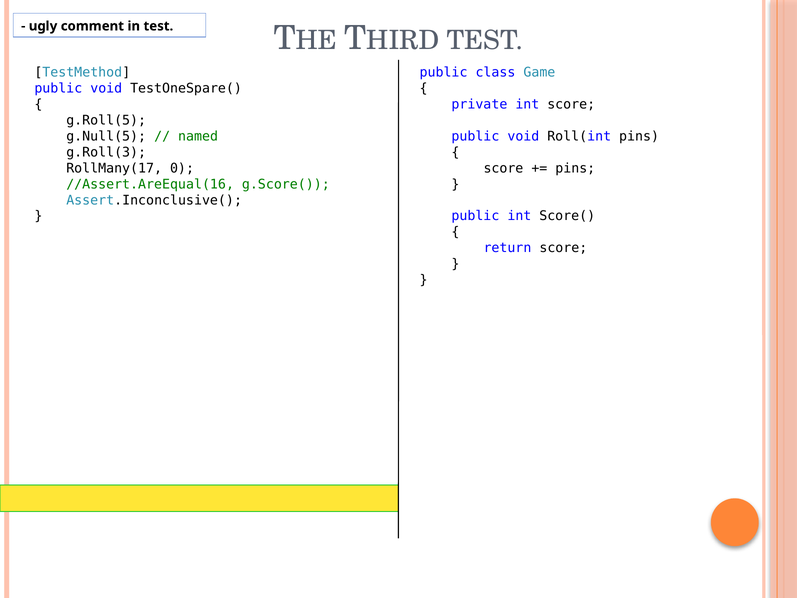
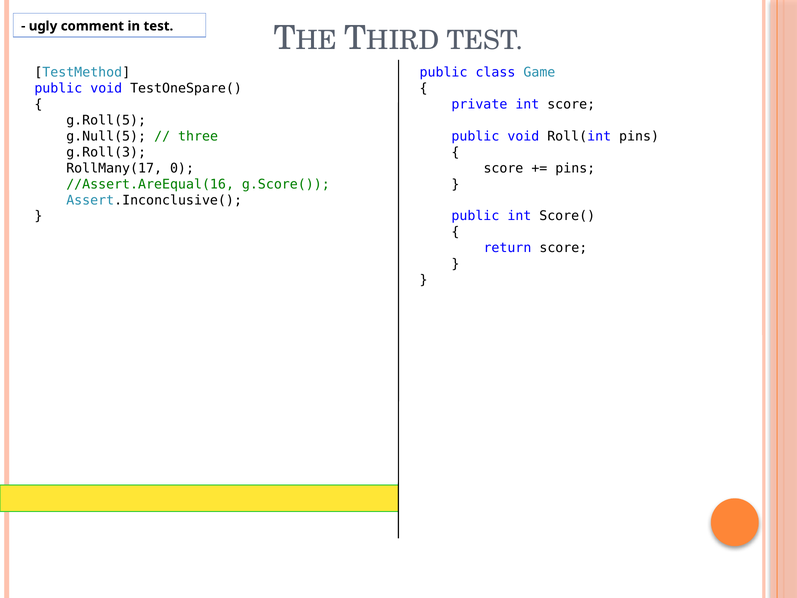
named: named -> three
